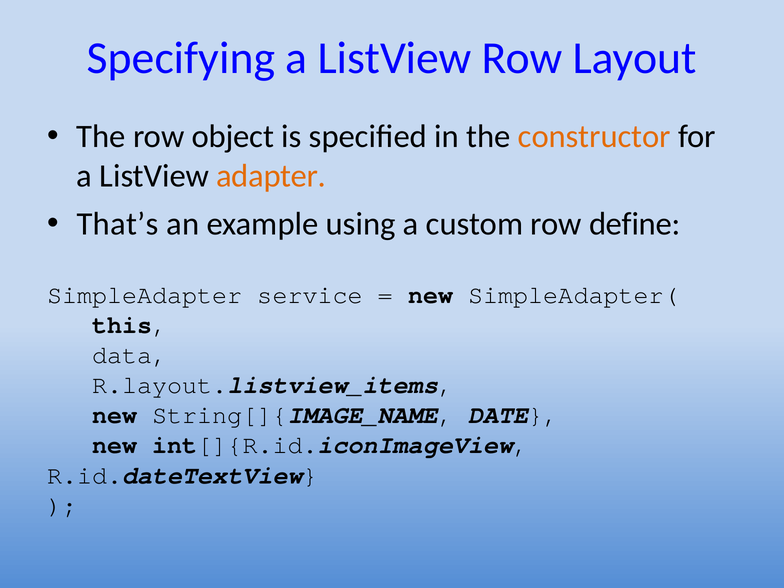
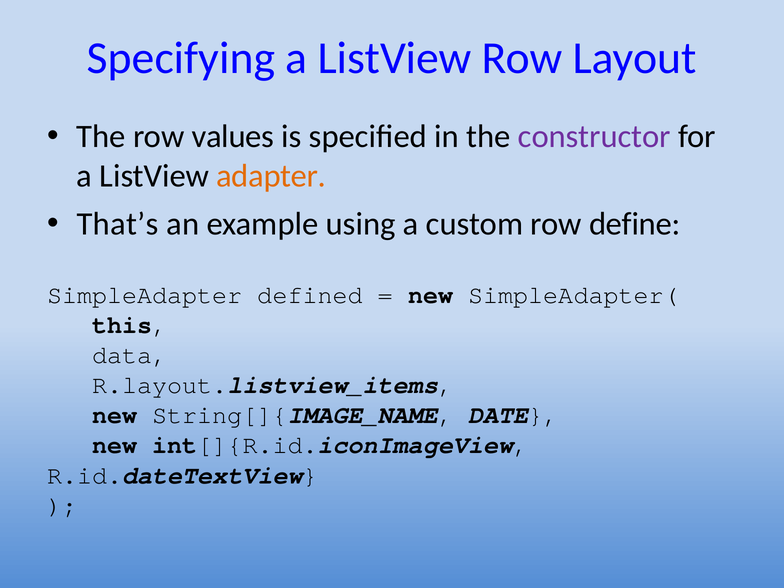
object: object -> values
constructor colour: orange -> purple
service: service -> defined
